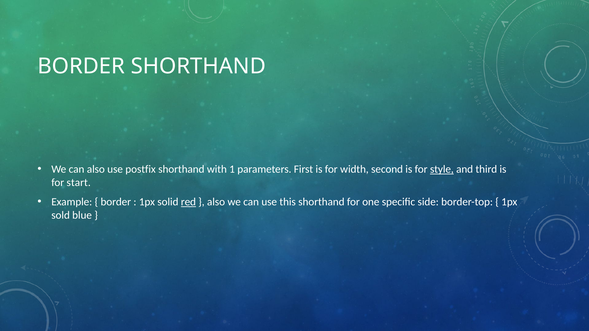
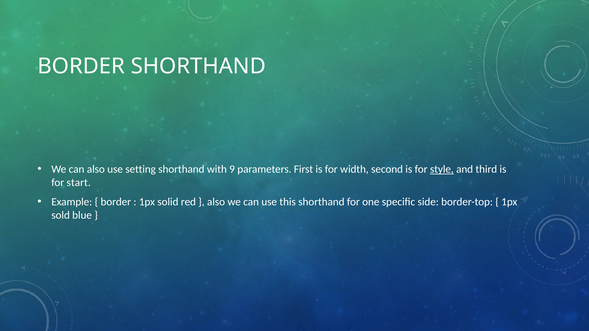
postfix: postfix -> setting
1: 1 -> 9
red underline: present -> none
